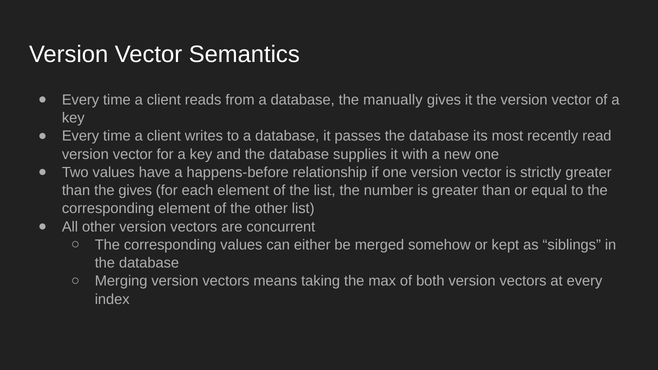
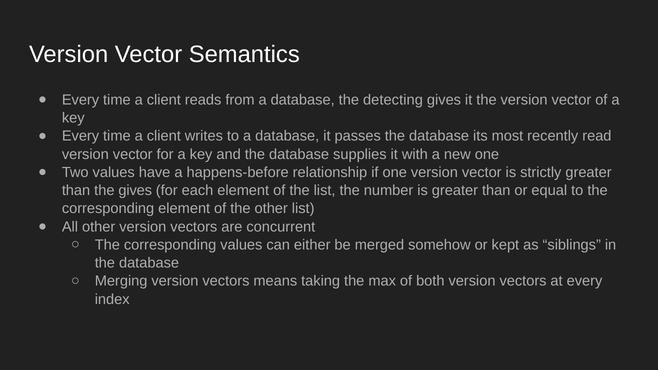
manually: manually -> detecting
